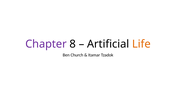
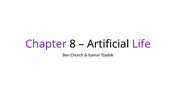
Life colour: orange -> purple
